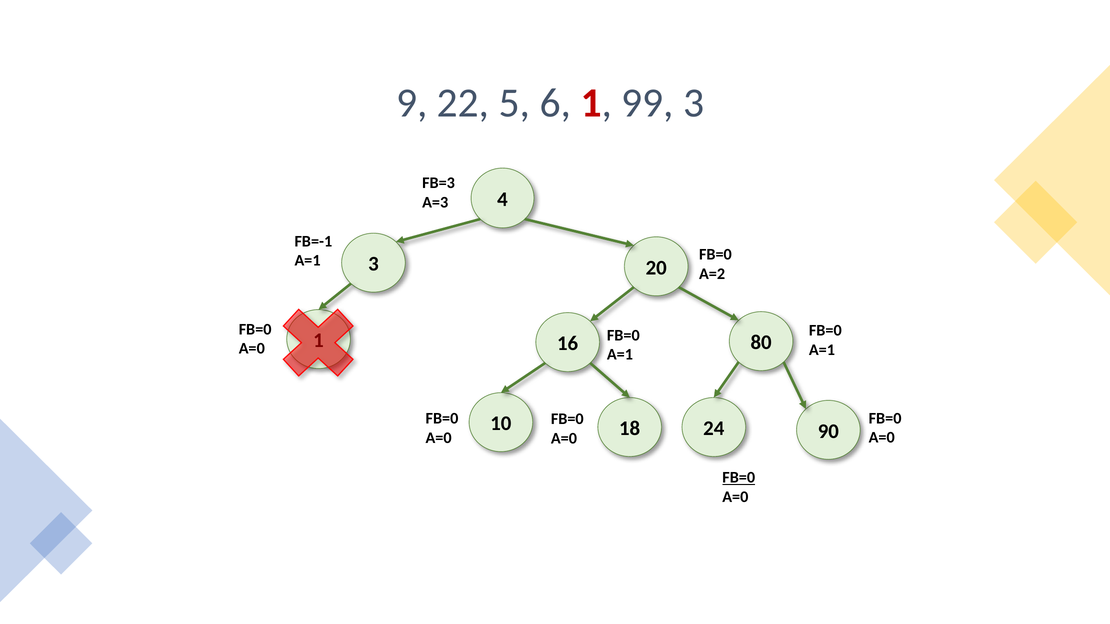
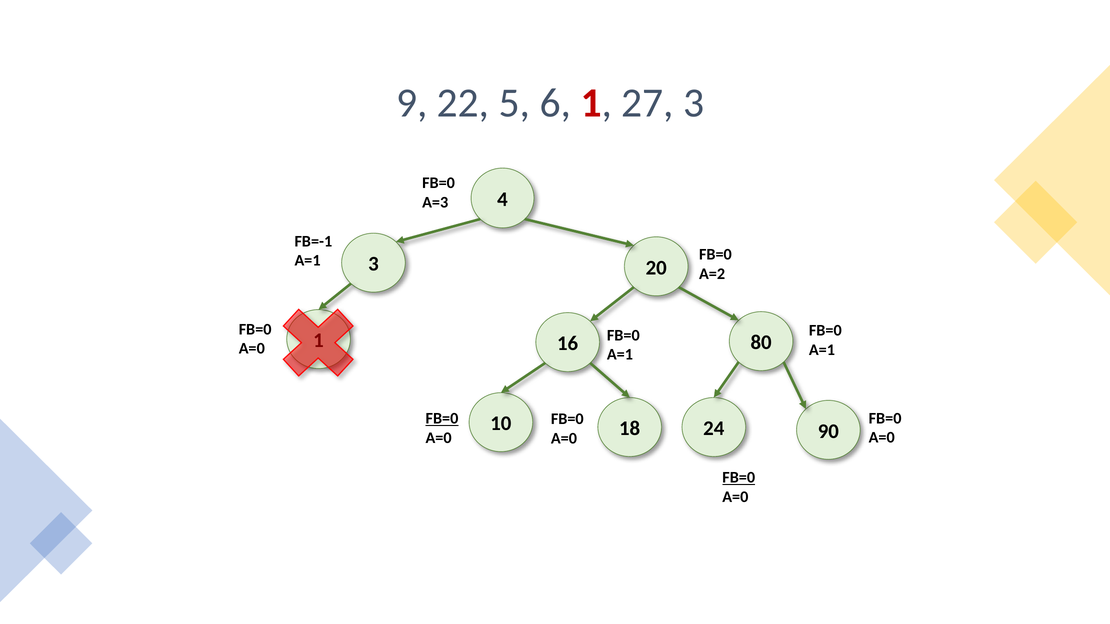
99: 99 -> 27
FB=3 at (439, 183): FB=3 -> FB=0
FB=0 at (442, 419) underline: none -> present
